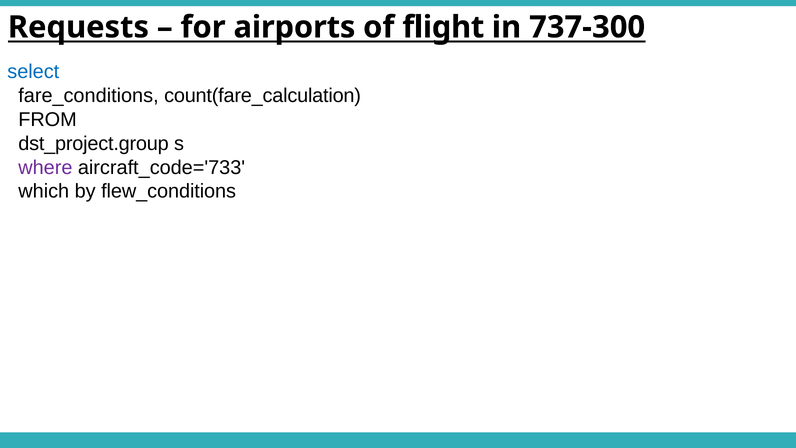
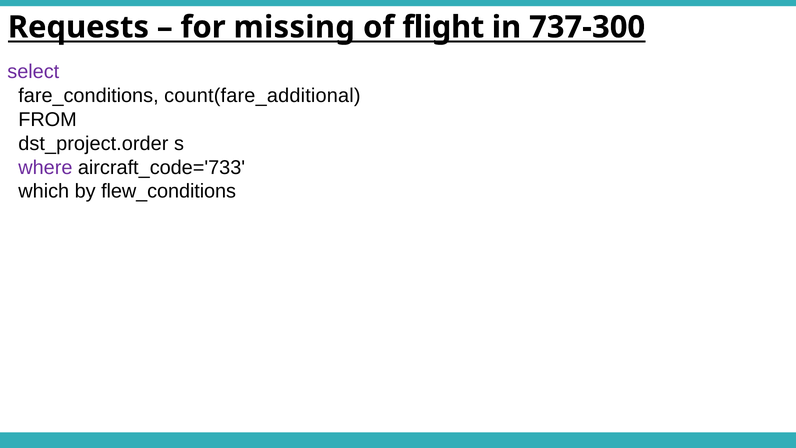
airports: airports -> missing
select colour: blue -> purple
count(fare_calculation: count(fare_calculation -> count(fare_additional
dst_project.group: dst_project.group -> dst_project.order
